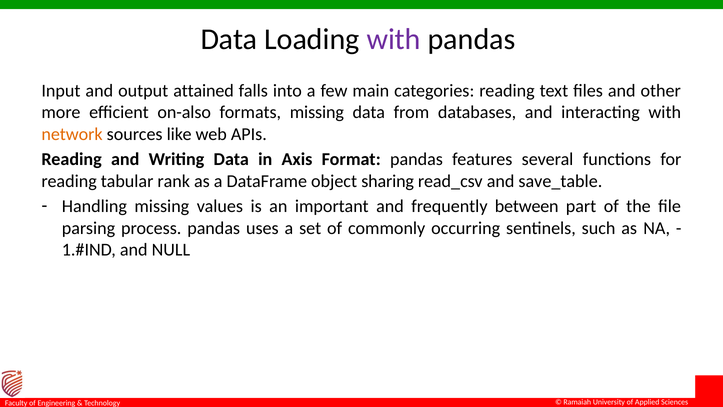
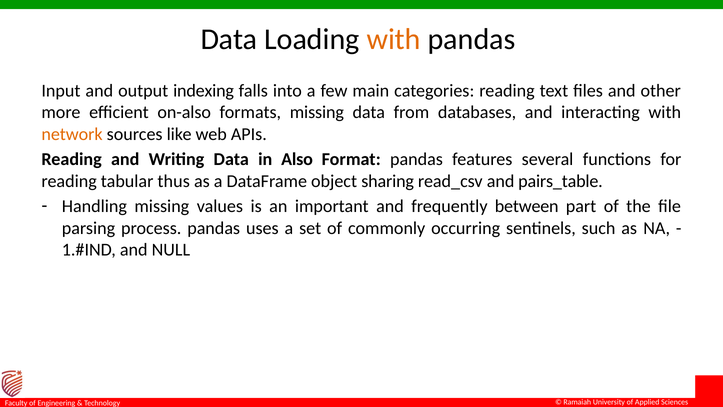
with at (394, 39) colour: purple -> orange
attained: attained -> indexing
Axis: Axis -> Also
rank: rank -> thus
save_table: save_table -> pairs_table
